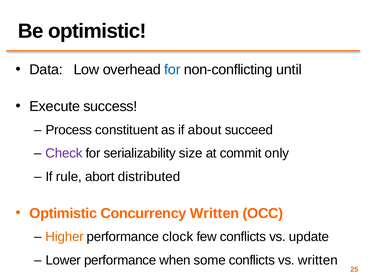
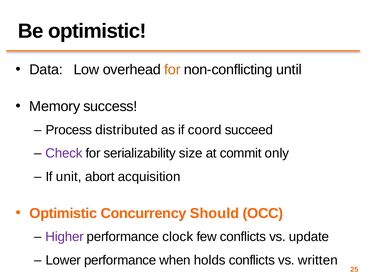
for at (172, 70) colour: blue -> orange
Execute: Execute -> Memory
constituent: constituent -> distributed
about: about -> coord
rule: rule -> unit
distributed: distributed -> acquisition
Concurrency Written: Written -> Should
Higher colour: orange -> purple
some: some -> holds
